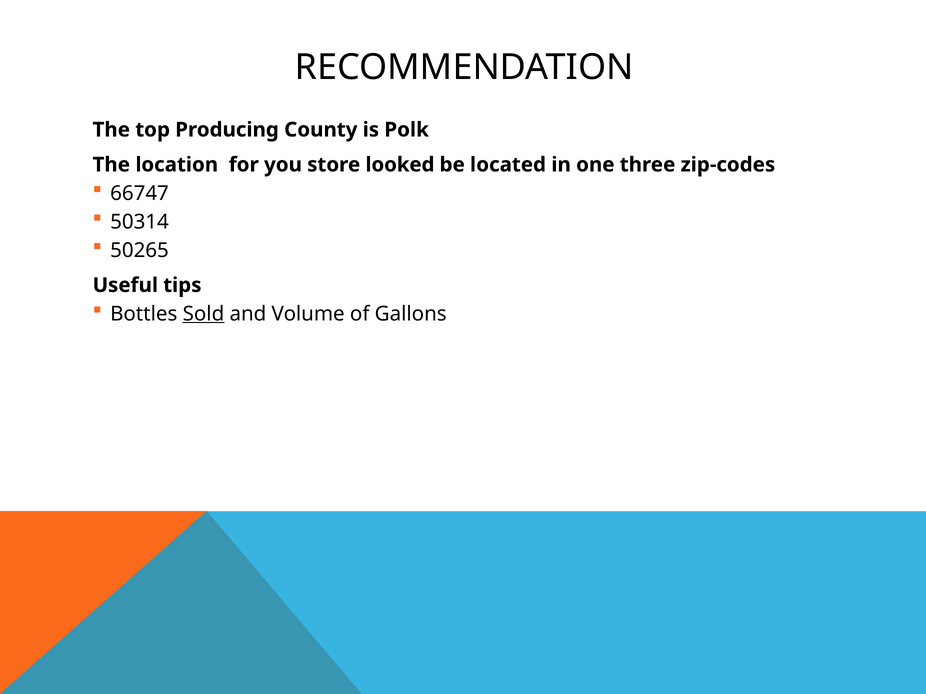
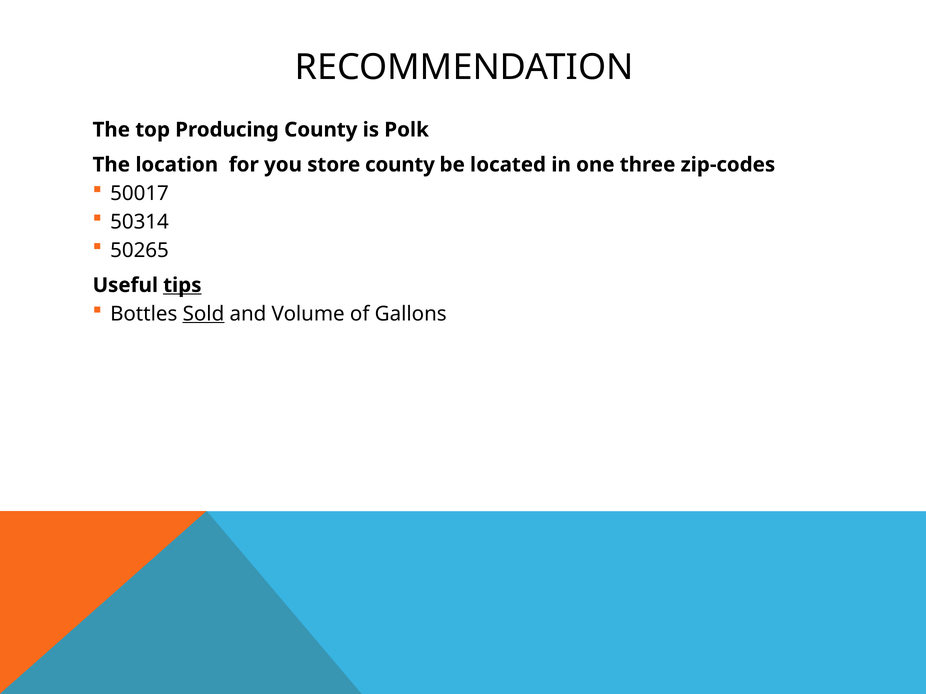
store looked: looked -> county
66747: 66747 -> 50017
tips underline: none -> present
